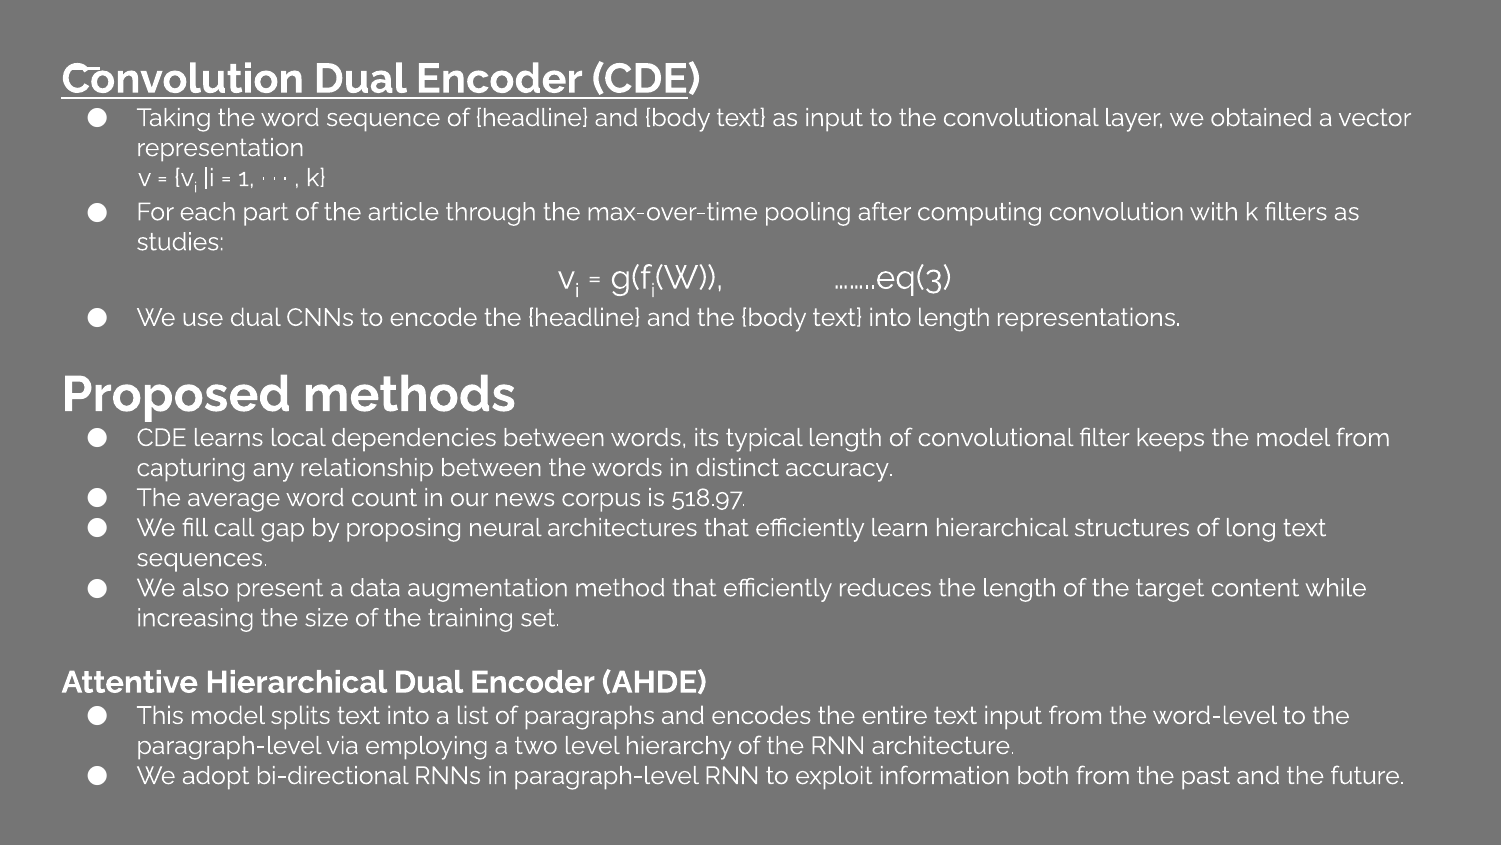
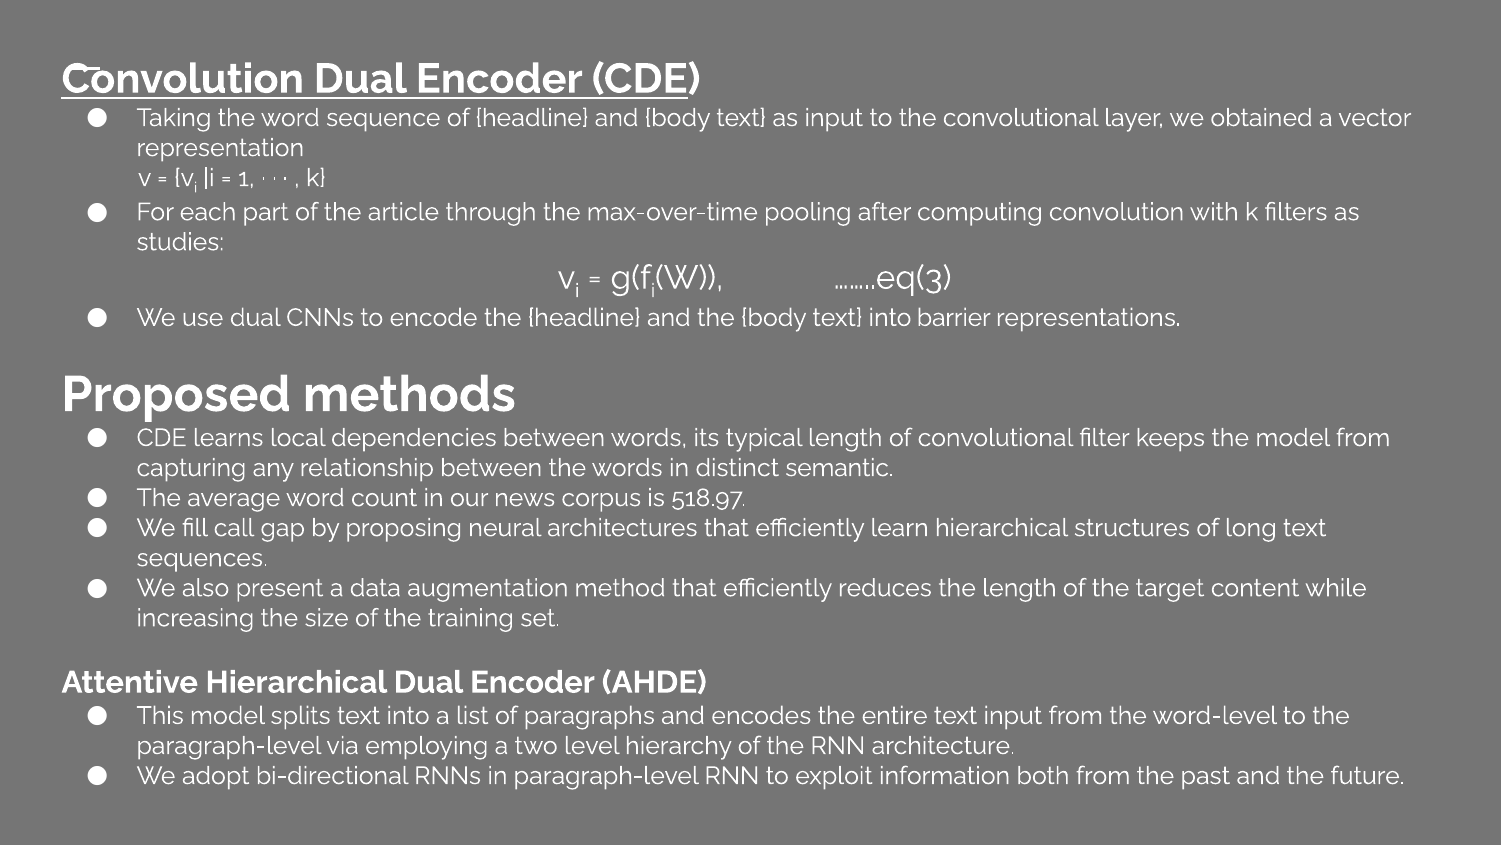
into length: length -> barrier
accuracy: accuracy -> semantic
